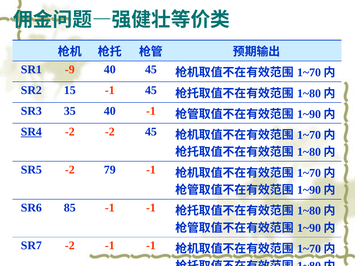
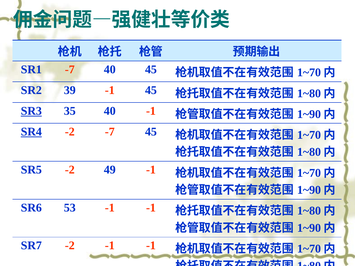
SR1 -9: -9 -> -7
15: 15 -> 39
SR3 underline: none -> present
-2 -2: -2 -> -7
79: 79 -> 49
85: 85 -> 53
